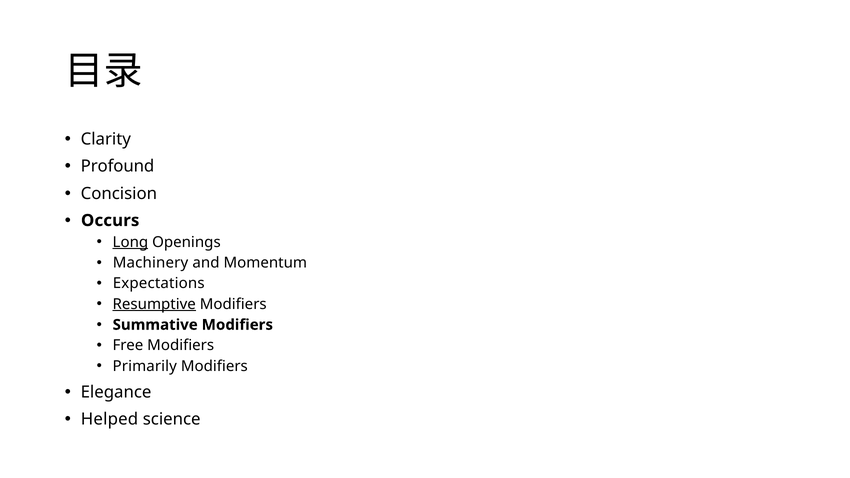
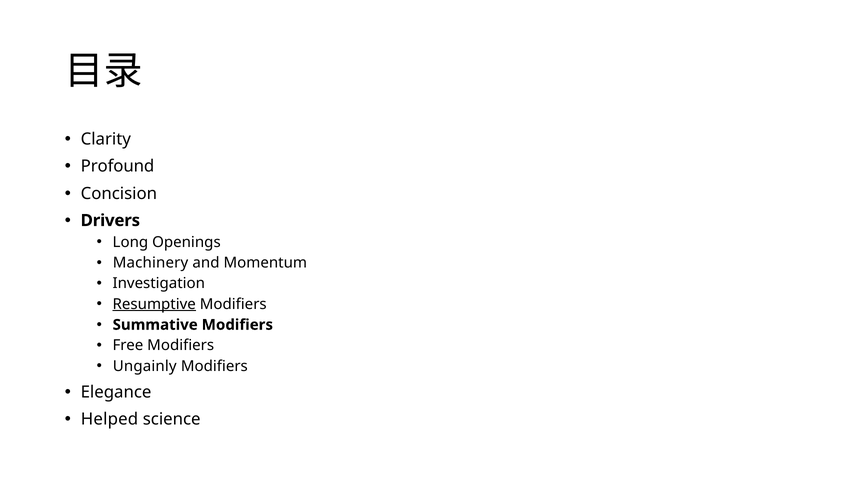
Occurs: Occurs -> Drivers
Long underline: present -> none
Expectations: Expectations -> Investigation
Primarily: Primarily -> Ungainly
